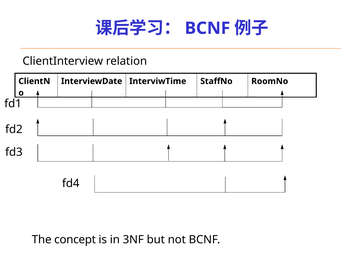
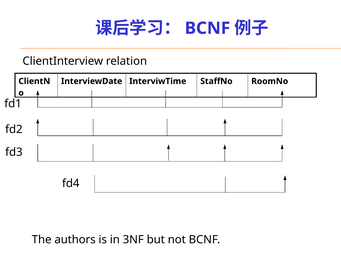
concept: concept -> authors
